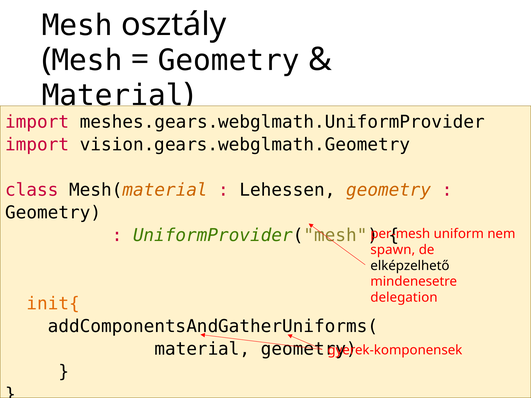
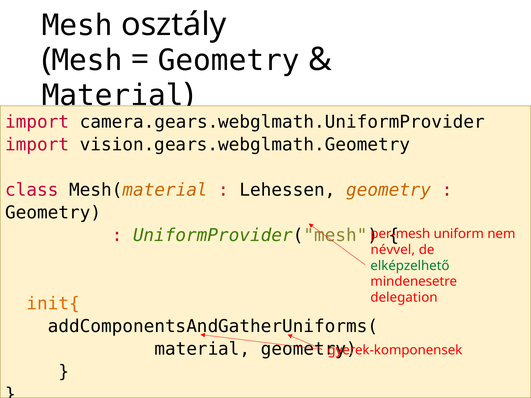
meshes.gears.webglmath.UniformProvider: meshes.gears.webglmath.UniformProvider -> camera.gears.webglmath.UniformProvider
spawn: spawn -> névvel
elképzelhető colour: black -> green
